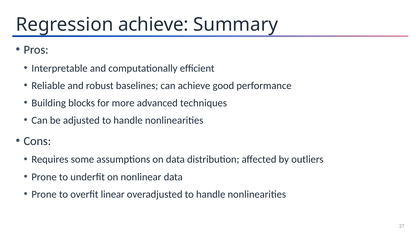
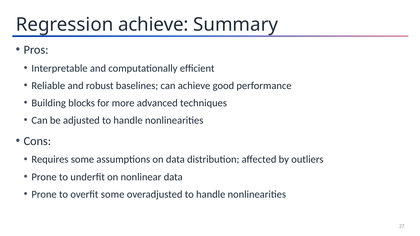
overfit linear: linear -> some
